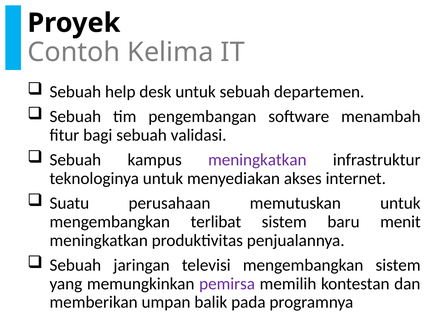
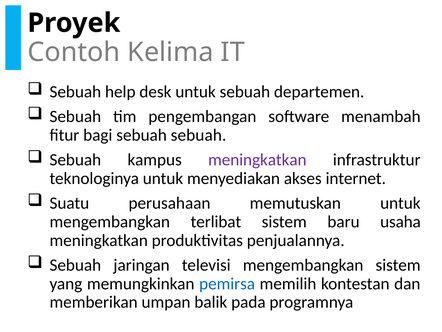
sebuah validasi: validasi -> sebuah
menit: menit -> usaha
pemirsa colour: purple -> blue
